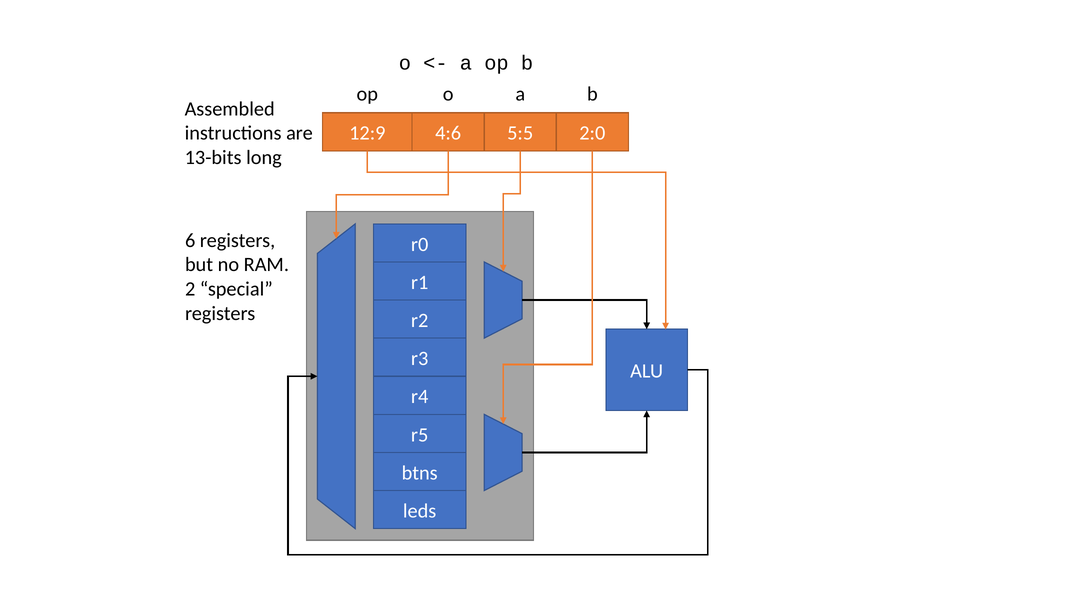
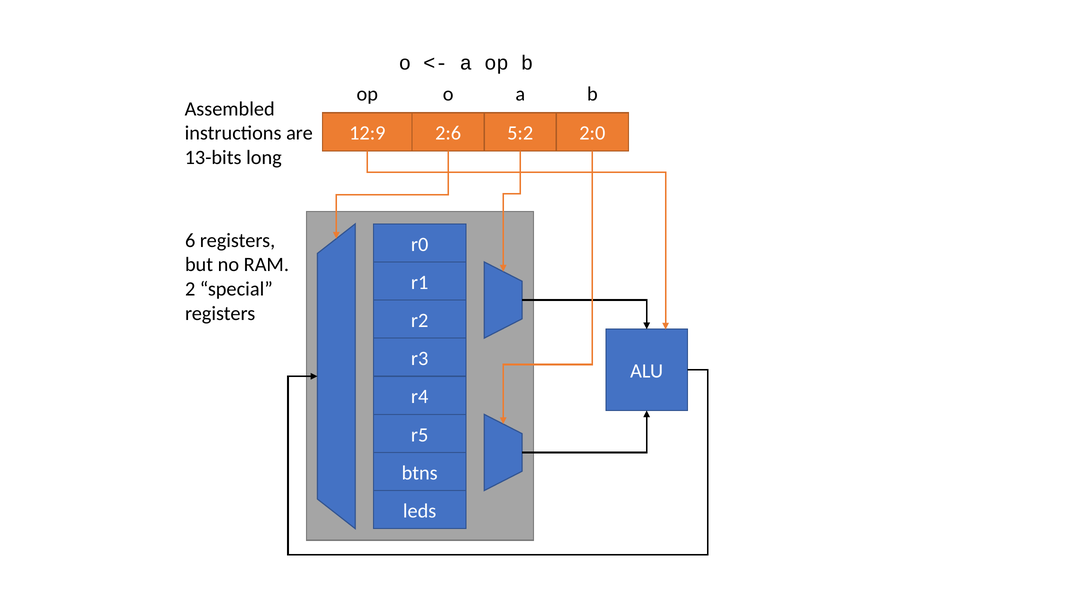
4:6: 4:6 -> 2:6
5:5: 5:5 -> 5:2
